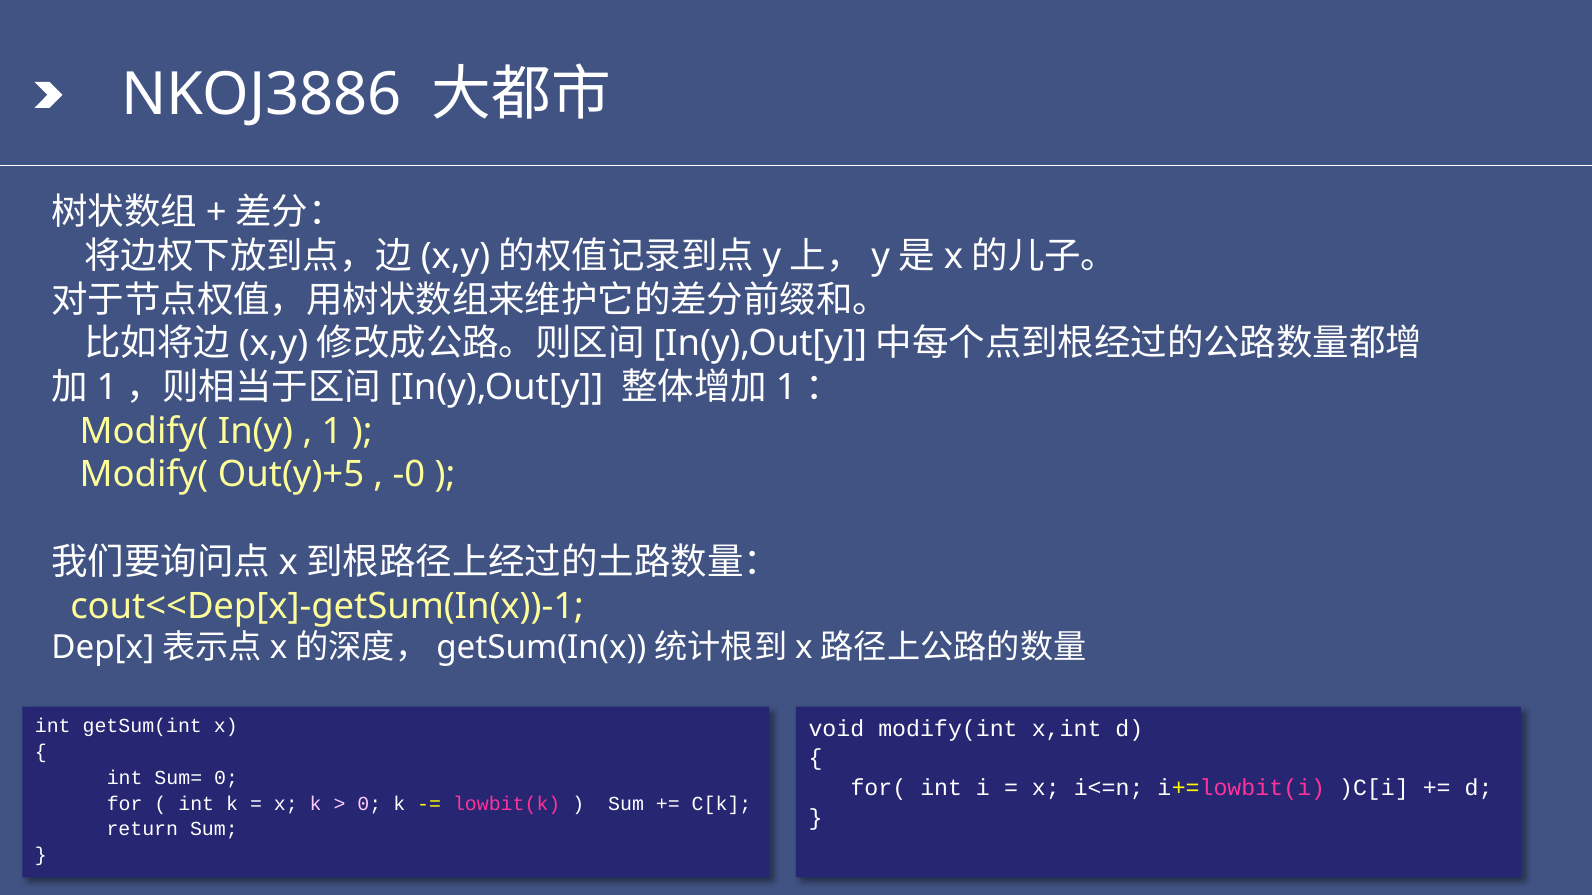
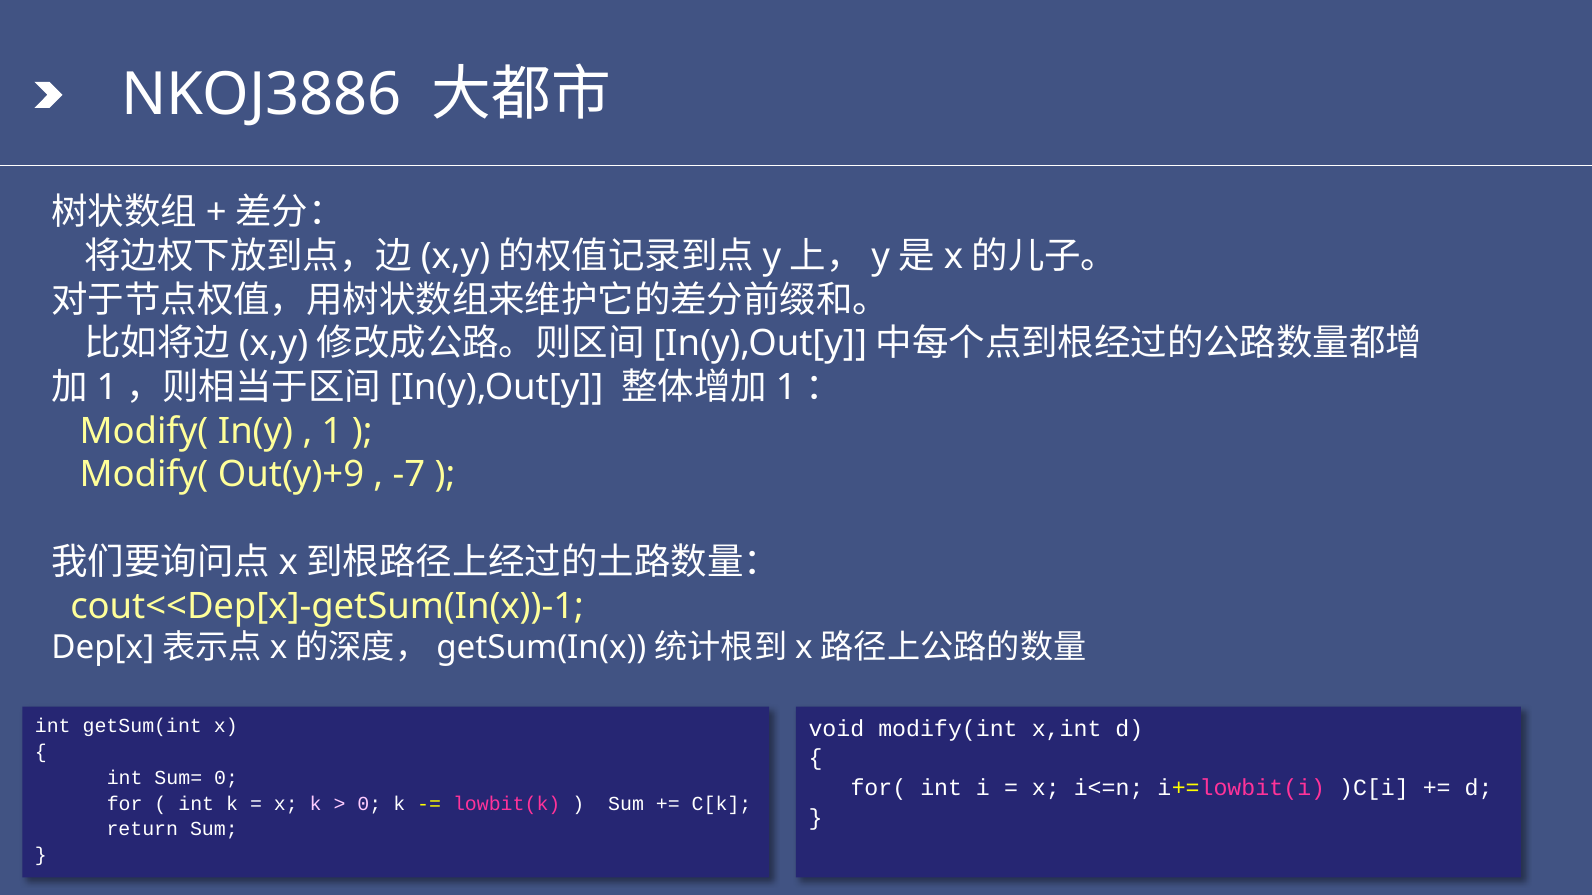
Out(y)+5: Out(y)+5 -> Out(y)+9
-0: -0 -> -7
